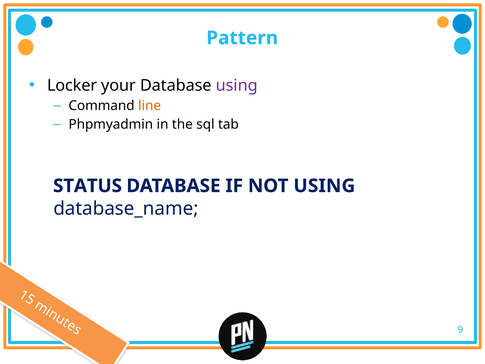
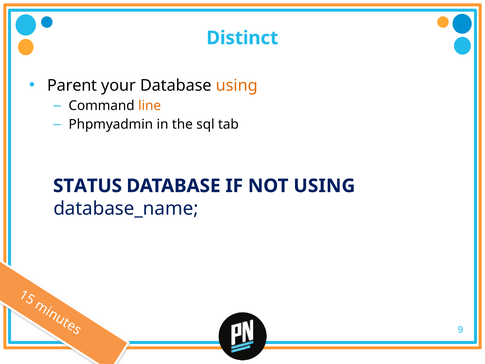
Pattern: Pattern -> Distinct
Locker: Locker -> Parent
using at (237, 85) colour: purple -> orange
